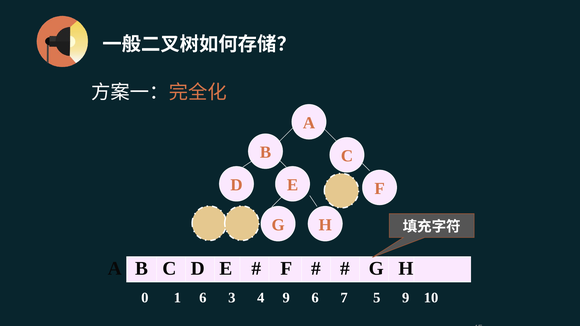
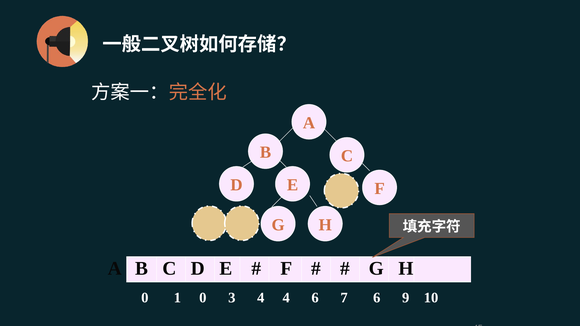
1 6: 6 -> 0
4 9: 9 -> 4
7 5: 5 -> 6
